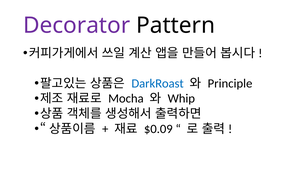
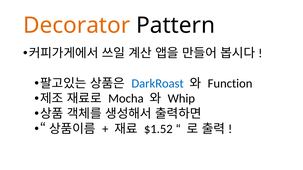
Decorator colour: purple -> orange
Principle: Principle -> Function
$0.09: $0.09 -> $1.52
